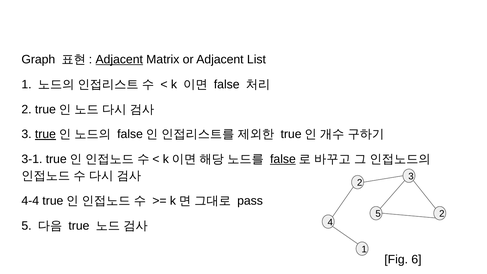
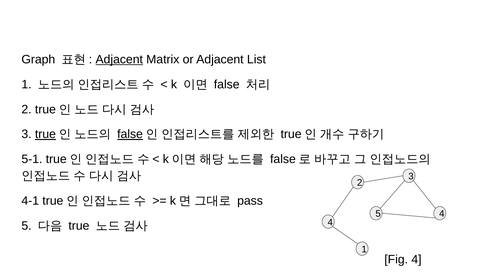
false at (130, 134) underline: none -> present
3-1: 3-1 -> 5-1
false at (283, 159) underline: present -> none
4-4: 4-4 -> 4-1
5 2: 2 -> 4
Fig 6: 6 -> 4
